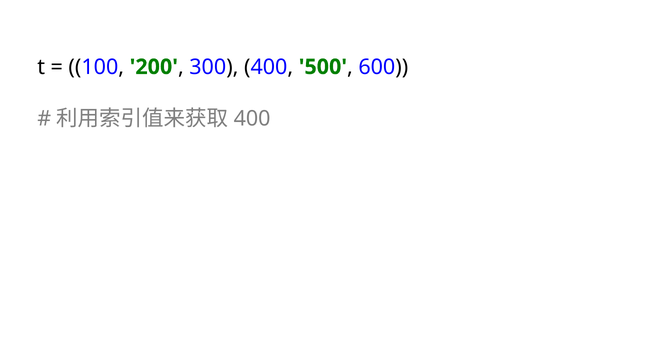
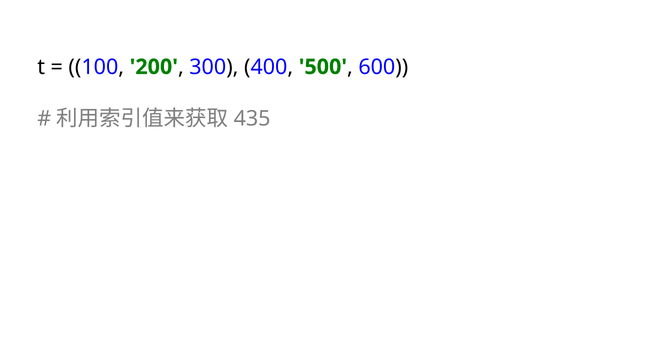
400 at (252, 119): 400 -> 435
